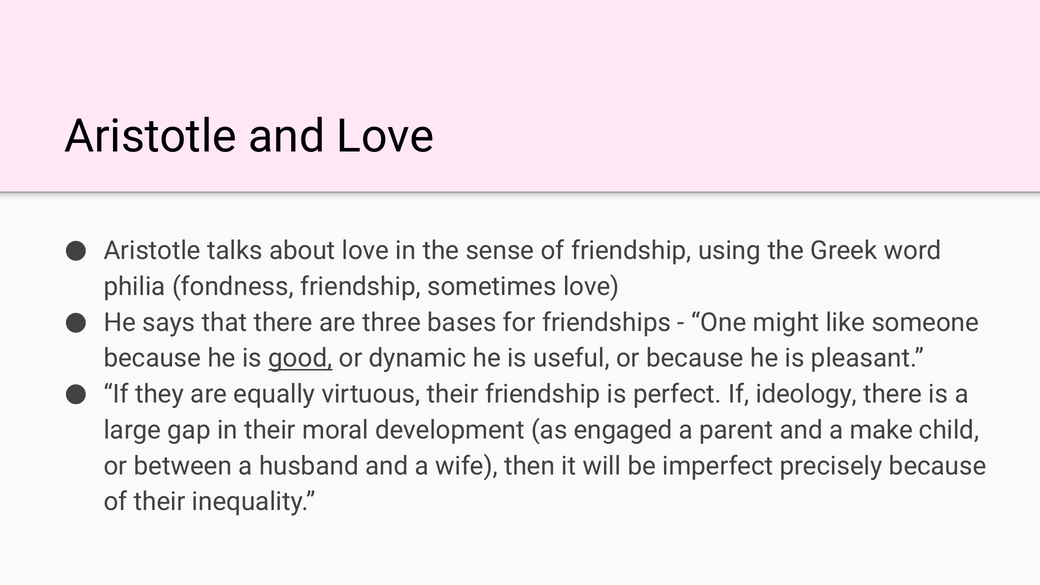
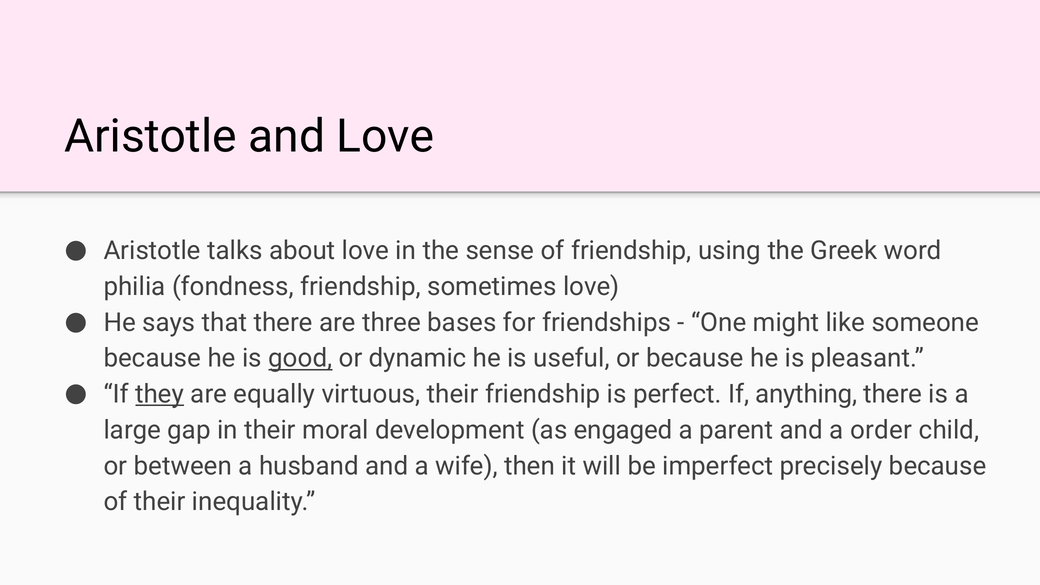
they underline: none -> present
ideology: ideology -> anything
make: make -> order
